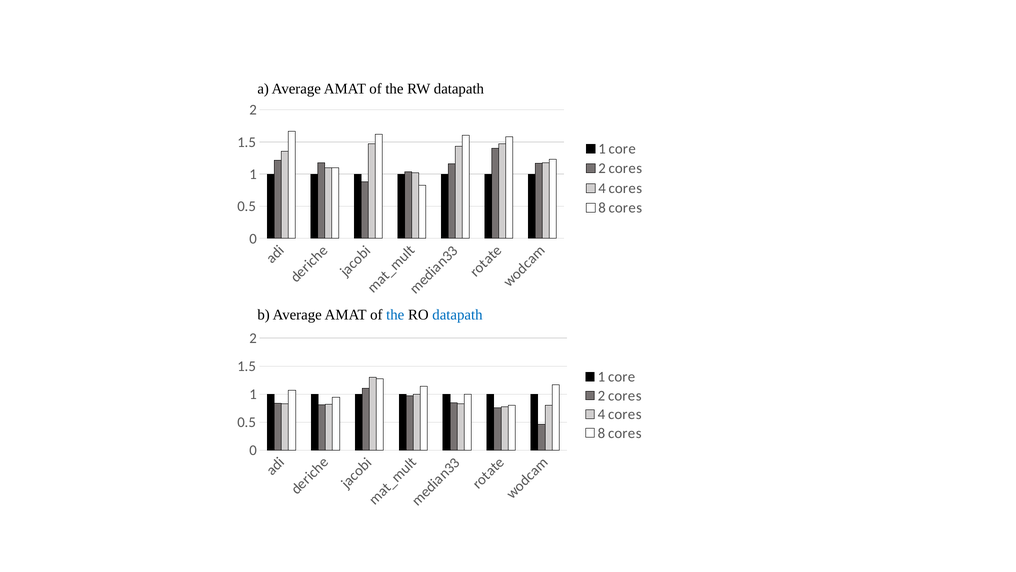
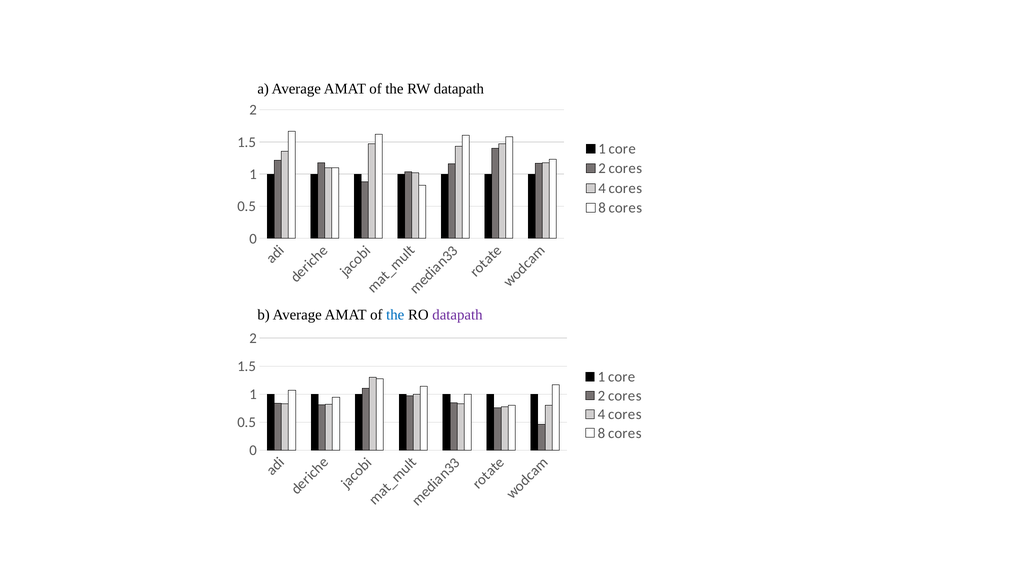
datapath at (457, 315) colour: blue -> purple
